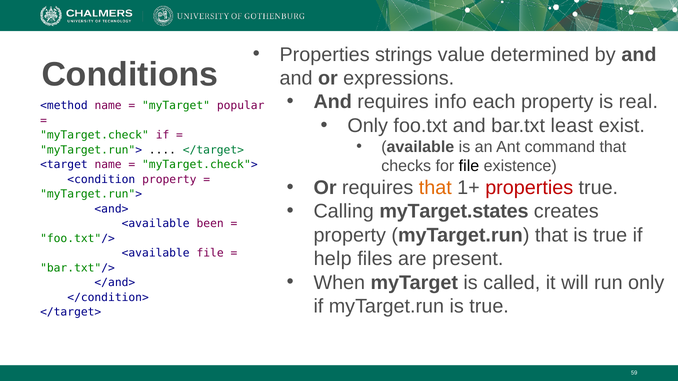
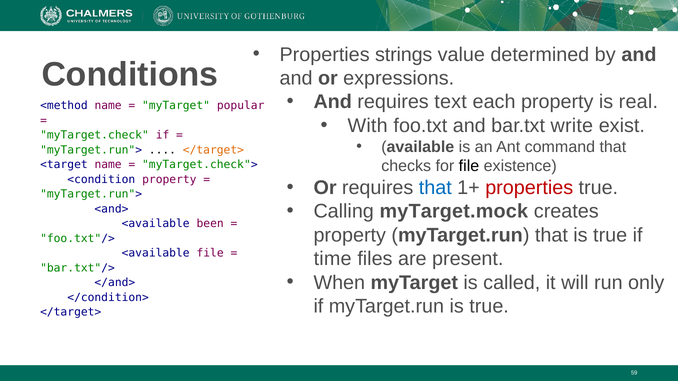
info: info -> text
Only at (368, 126): Only -> With
least: least -> write
</target> at (213, 150) colour: green -> orange
that at (435, 188) colour: orange -> blue
myTarget.states: myTarget.states -> myTarget.mock
help: help -> time
